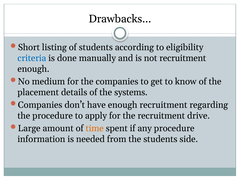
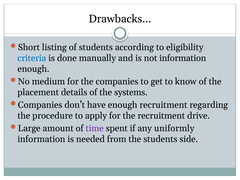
not recruitment: recruitment -> information
time colour: orange -> purple
any procedure: procedure -> uniformly
